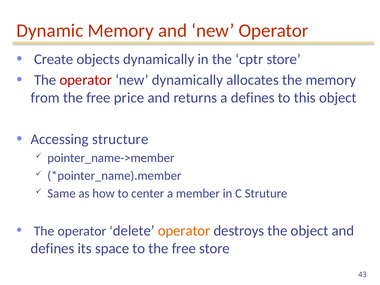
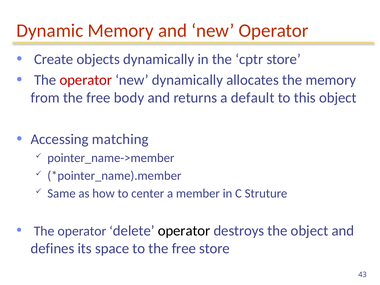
price: price -> body
a defines: defines -> default
structure: structure -> matching
operator at (184, 231) colour: orange -> black
